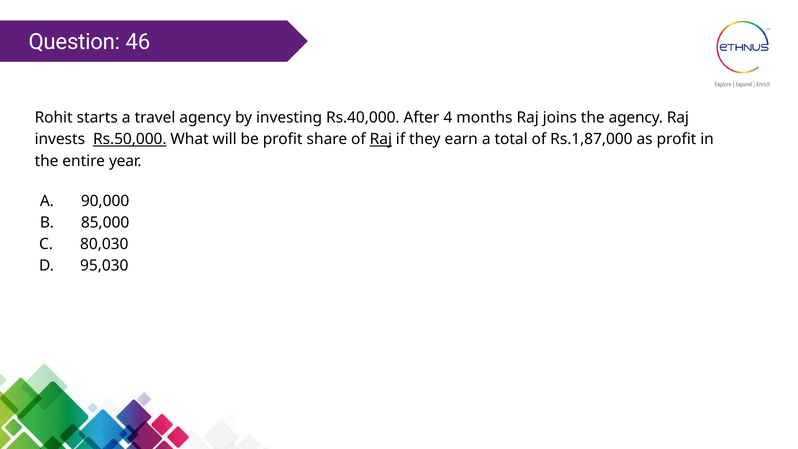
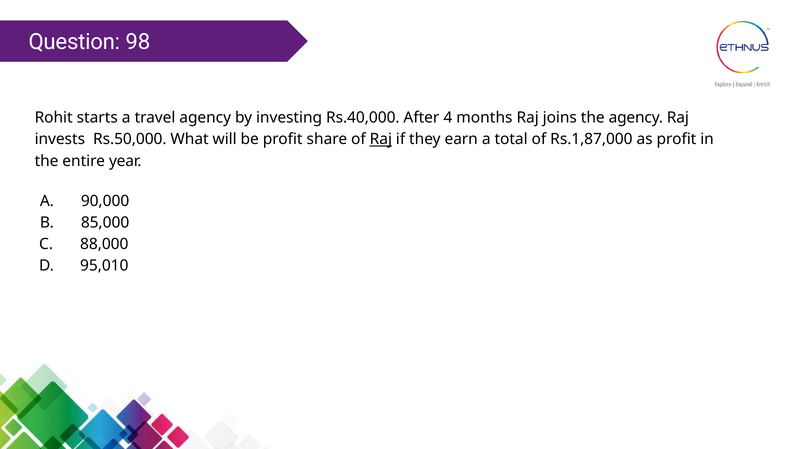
46: 46 -> 98
Rs.50,000 underline: present -> none
80,030: 80,030 -> 88,000
95,030: 95,030 -> 95,010
